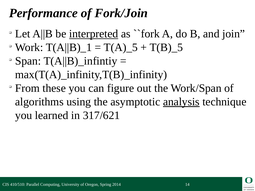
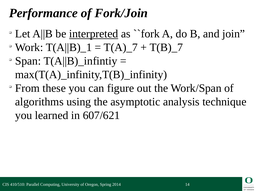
T(A)_5: T(A)_5 -> T(A)_7
T(B)_5: T(B)_5 -> T(B)_7
analysis underline: present -> none
317/621: 317/621 -> 607/621
